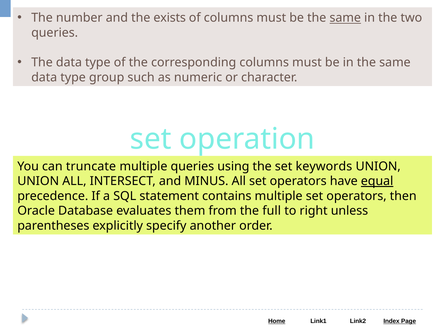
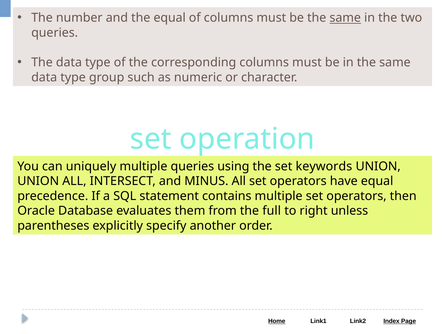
the exists: exists -> equal
truncate: truncate -> uniquely
equal at (377, 181) underline: present -> none
